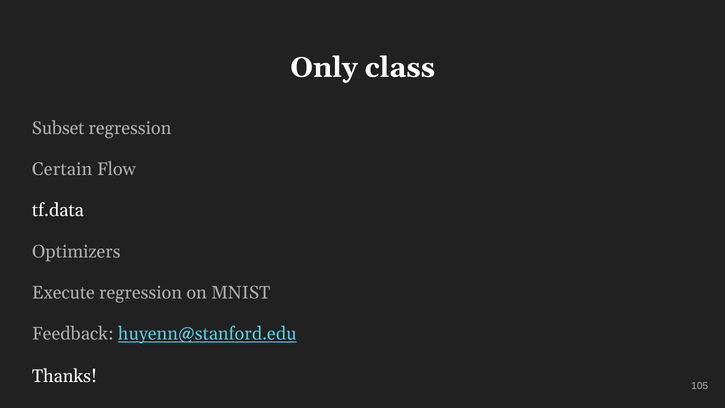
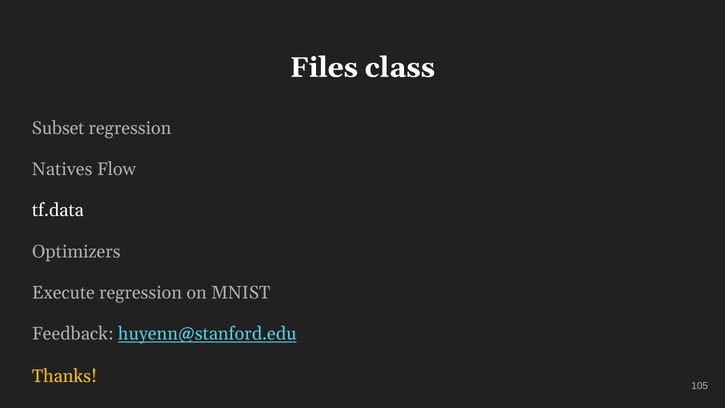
Only: Only -> Files
Certain: Certain -> Natives
Thanks colour: white -> yellow
